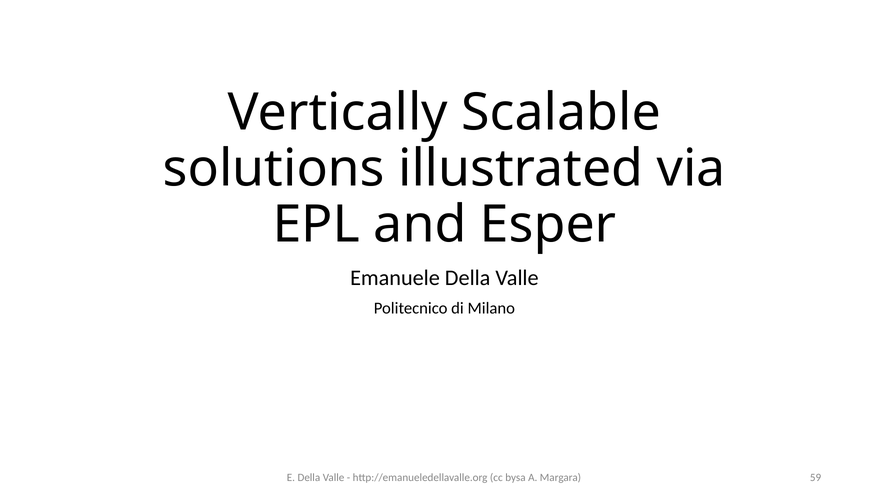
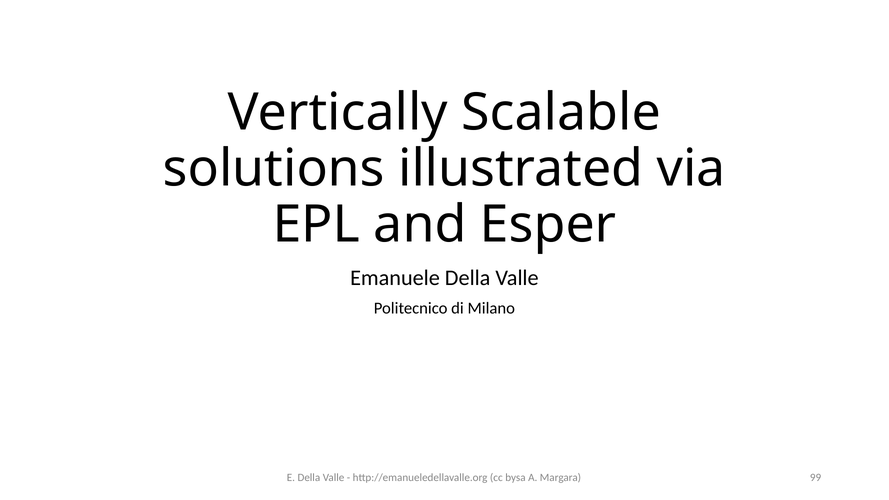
59: 59 -> 99
